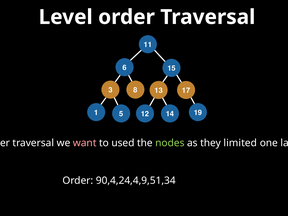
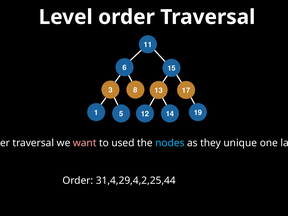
nodes colour: light green -> light blue
limited: limited -> unique
90,4,24,4,9,51,34: 90,4,24,4,9,51,34 -> 31,4,29,4,2,25,44
